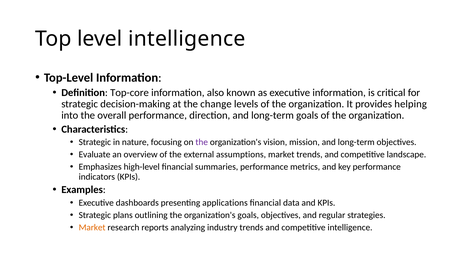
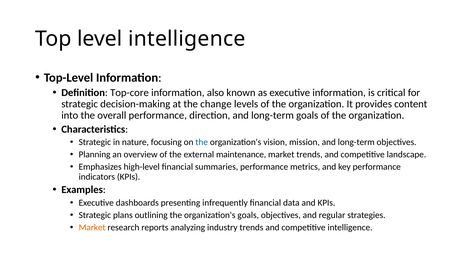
helping: helping -> content
the at (202, 143) colour: purple -> blue
Evaluate: Evaluate -> Planning
assumptions: assumptions -> maintenance
applications: applications -> infrequently
